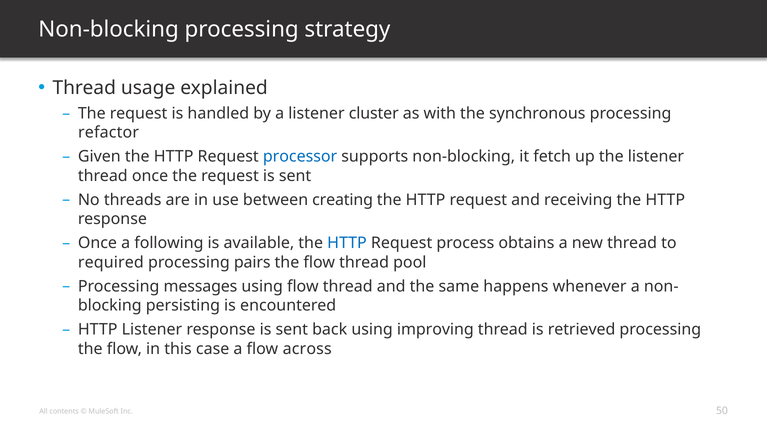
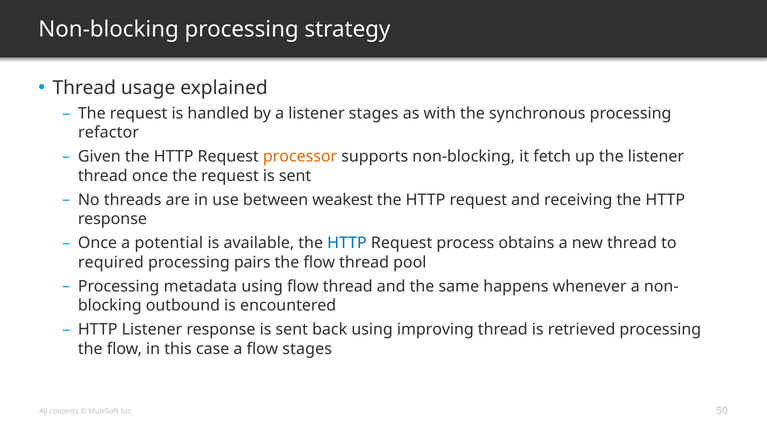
listener cluster: cluster -> stages
processor colour: blue -> orange
creating: creating -> weakest
following: following -> potential
messages: messages -> metadata
persisting: persisting -> outbound
flow across: across -> stages
